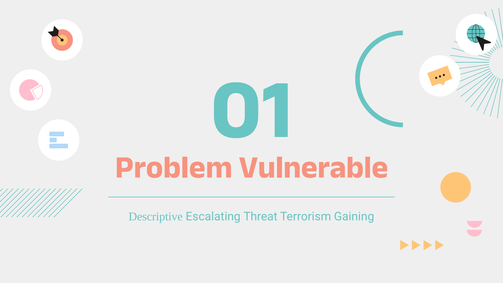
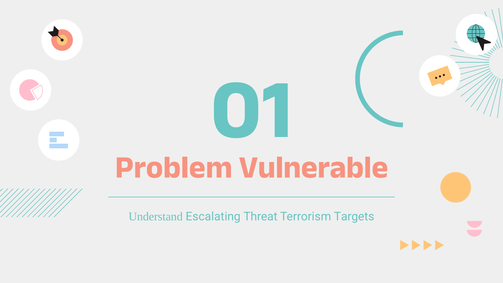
Descriptive: Descriptive -> Understand
Gaining: Gaining -> Targets
